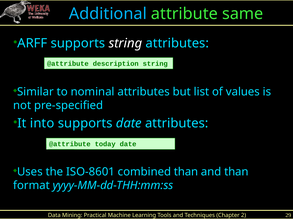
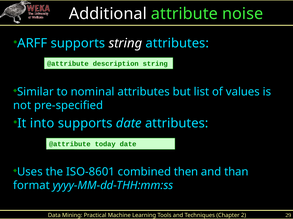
Additional colour: light blue -> white
same: same -> noise
combined than: than -> then
